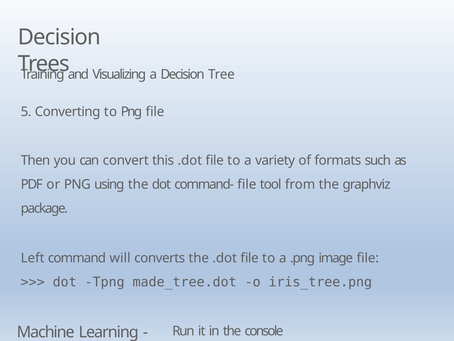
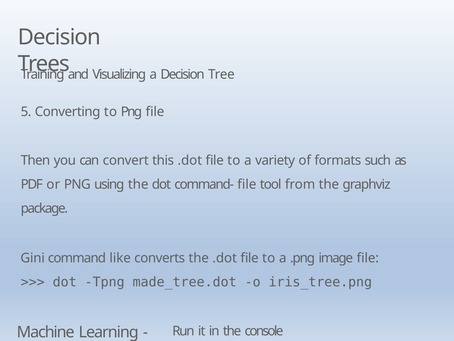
Left: Left -> Gini
will: will -> like
